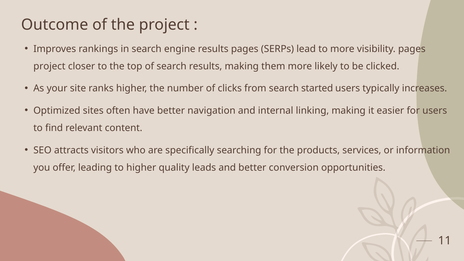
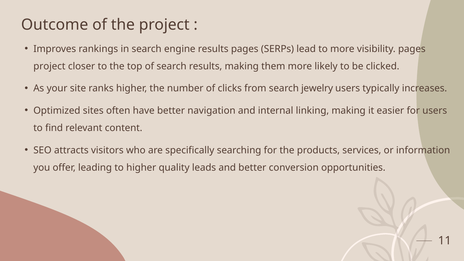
started: started -> jewelry
